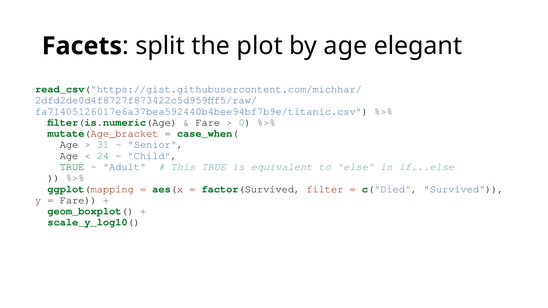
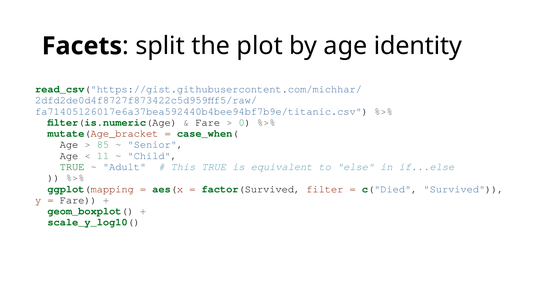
elegant: elegant -> identity
31: 31 -> 85
24: 24 -> 11
